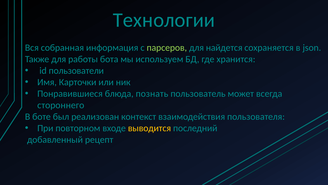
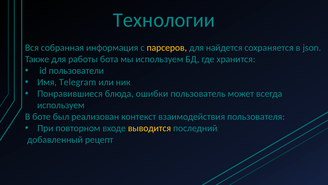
парсеров colour: light green -> yellow
Карточки: Карточки -> Telegram
познать: познать -> ошибки
стороннего at (61, 105): стороннего -> используем
